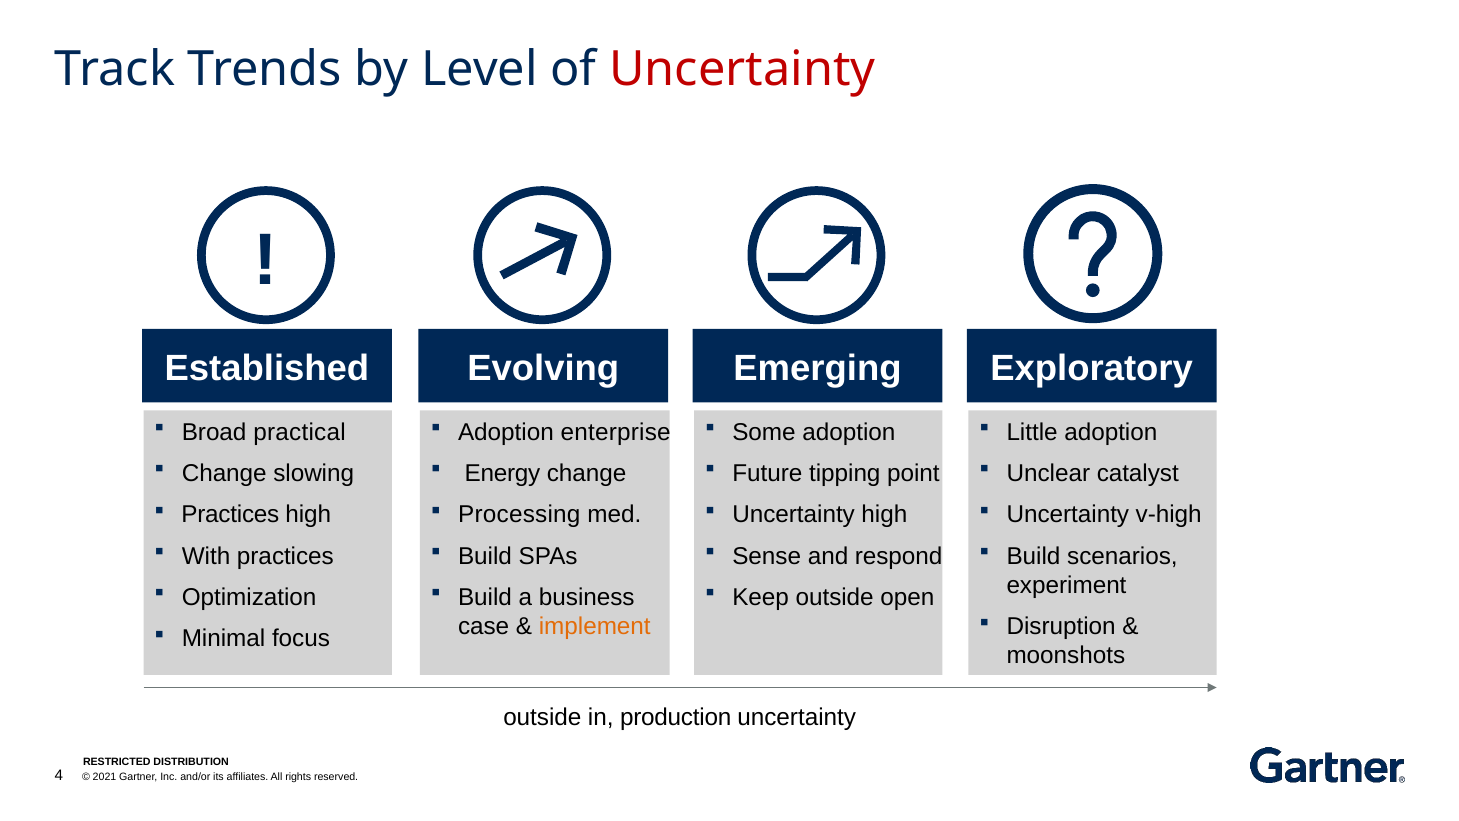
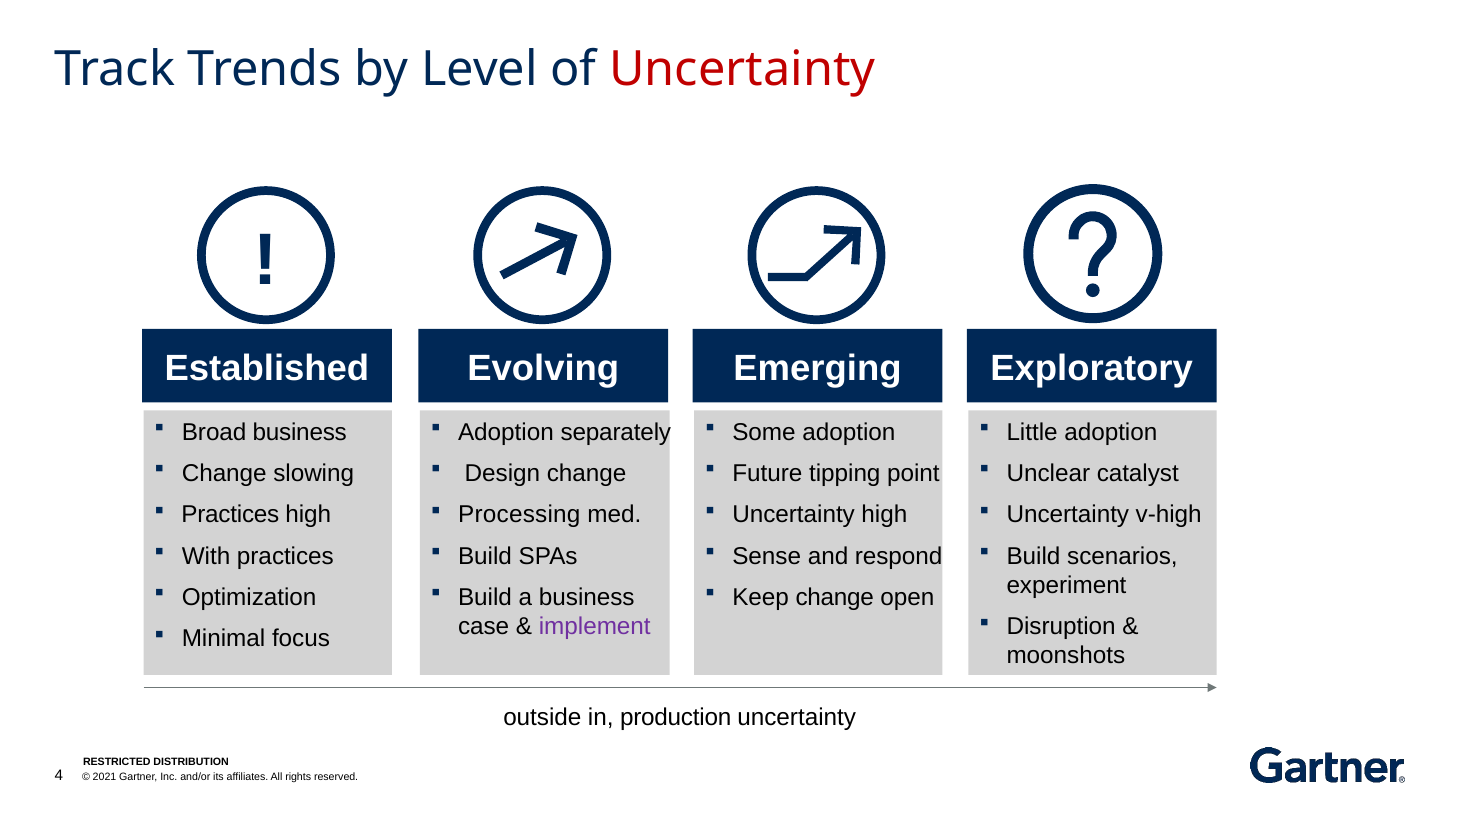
Broad practical: practical -> business
enterprise: enterprise -> separately
Energy: Energy -> Design
Keep outside: outside -> change
implement colour: orange -> purple
